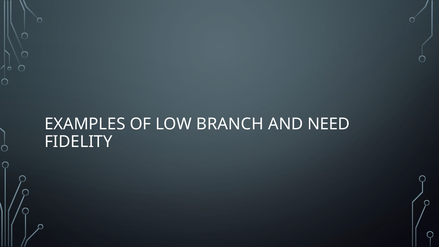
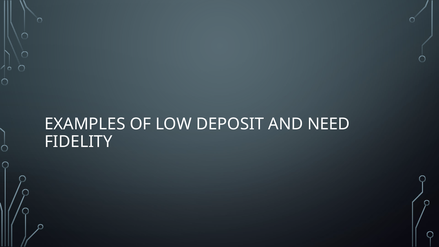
BRANCH: BRANCH -> DEPOSIT
